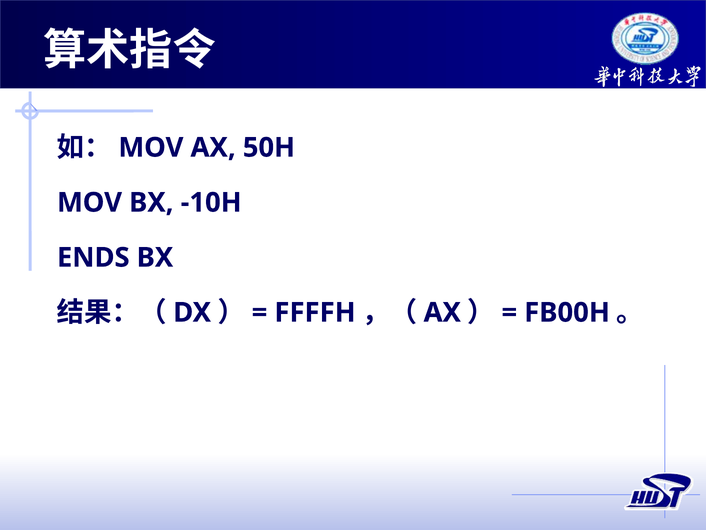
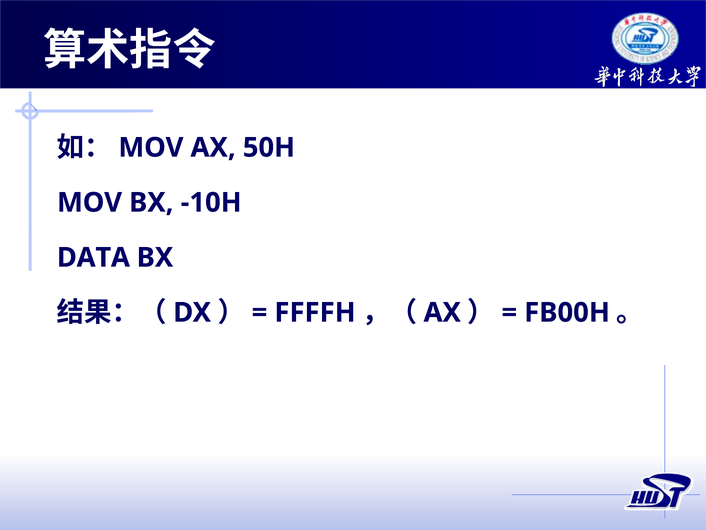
ENDS: ENDS -> DATA
